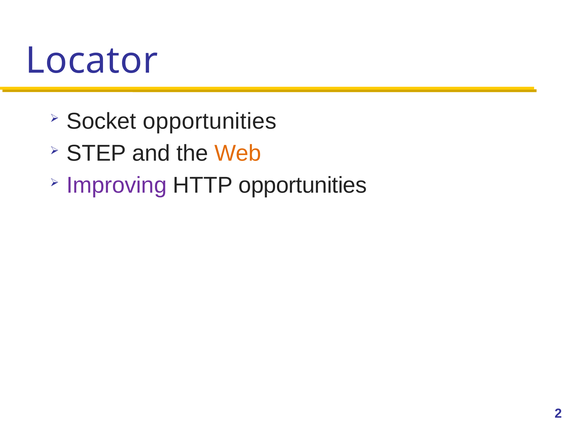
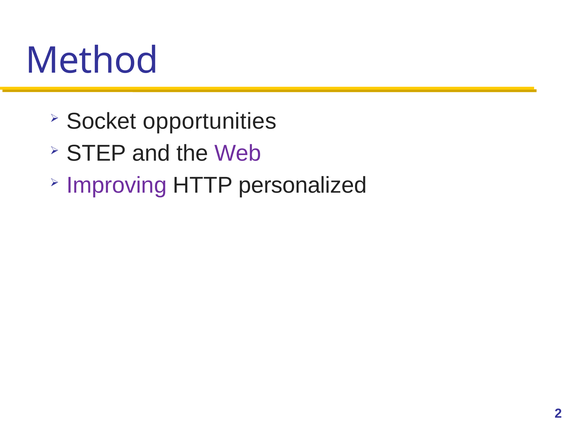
Locator: Locator -> Method
Web colour: orange -> purple
HTTP opportunities: opportunities -> personalized
